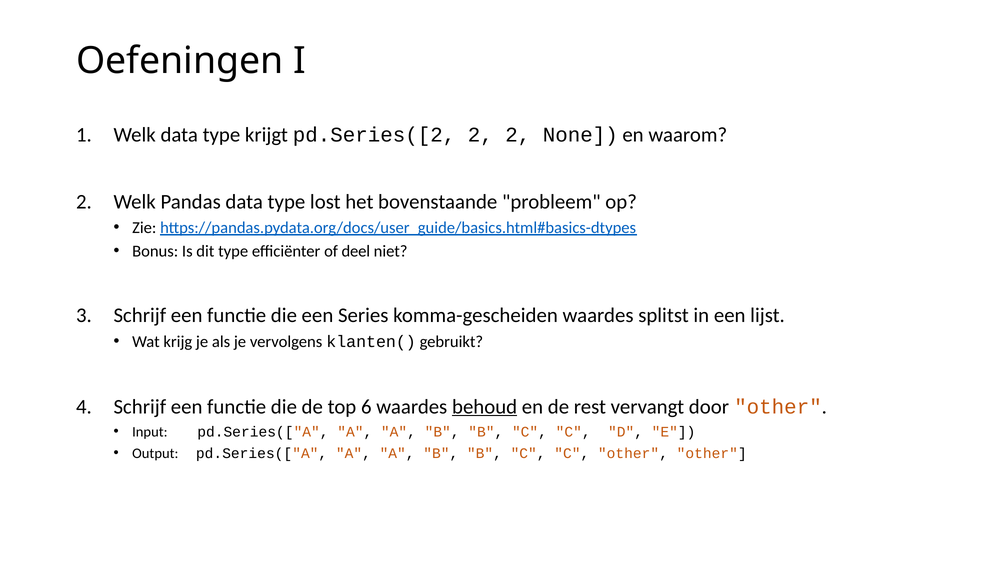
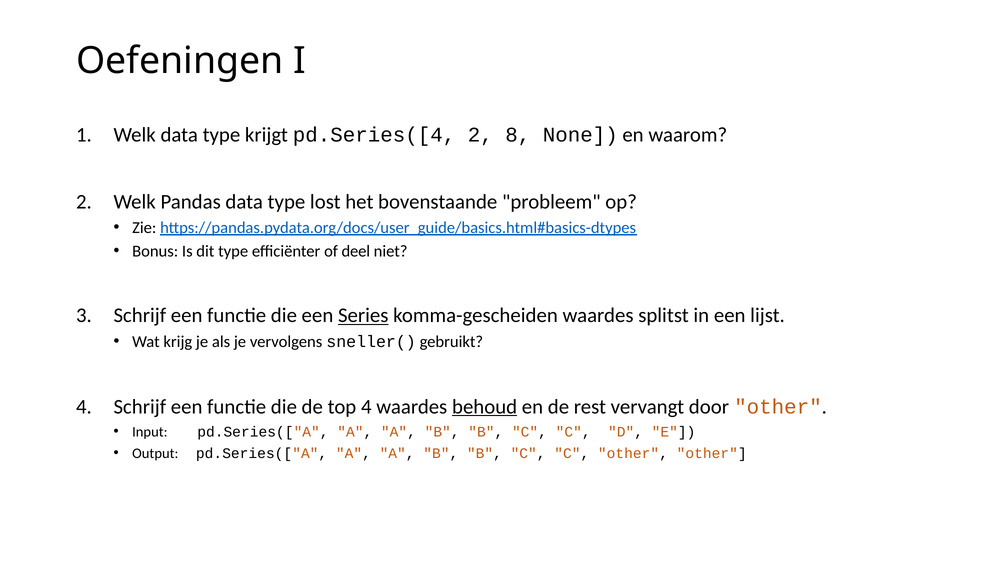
pd.Series([2: pd.Series([2 -> pd.Series([4
2 2: 2 -> 8
Series underline: none -> present
klanten(: klanten( -> sneller(
top 6: 6 -> 4
